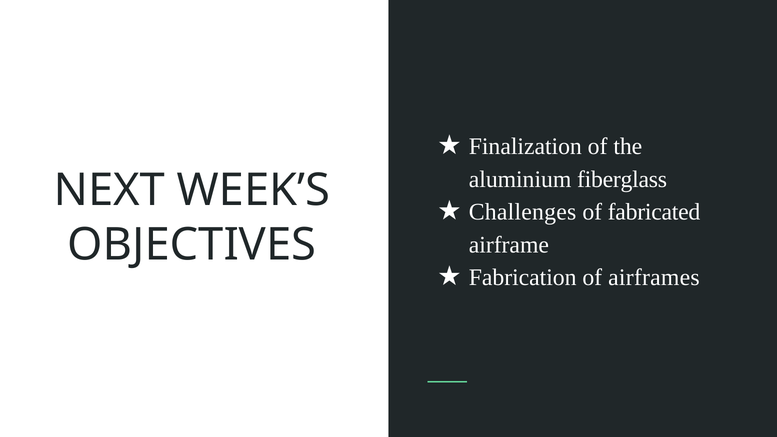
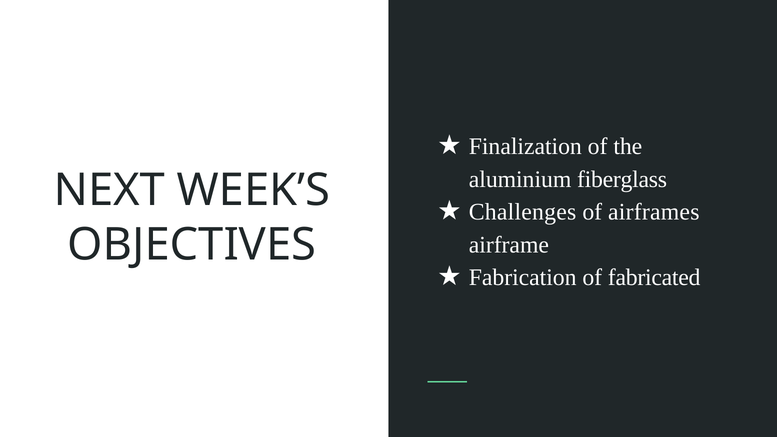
fabricated: fabricated -> airframes
airframes: airframes -> fabricated
